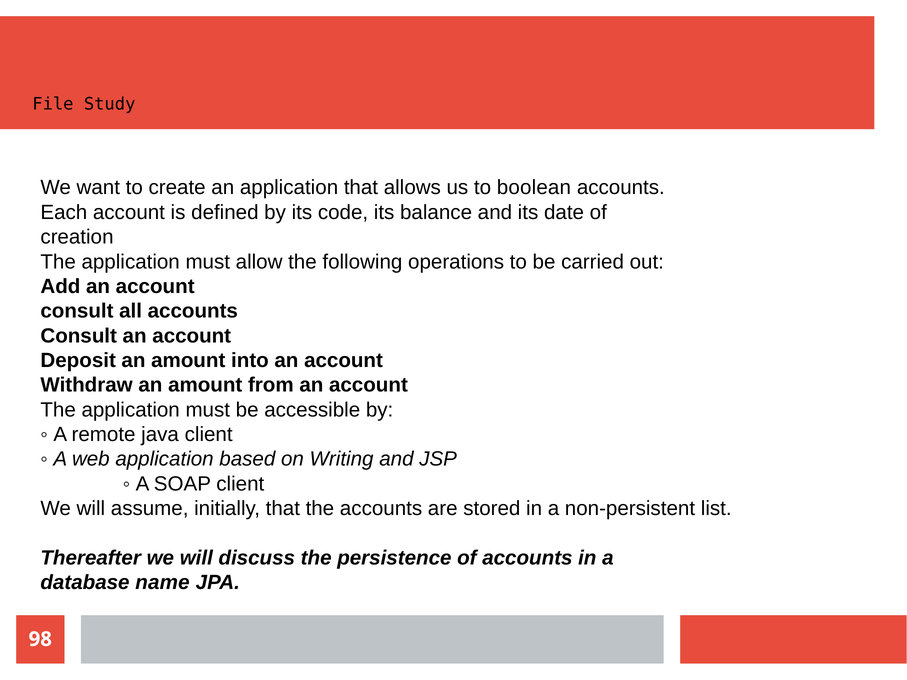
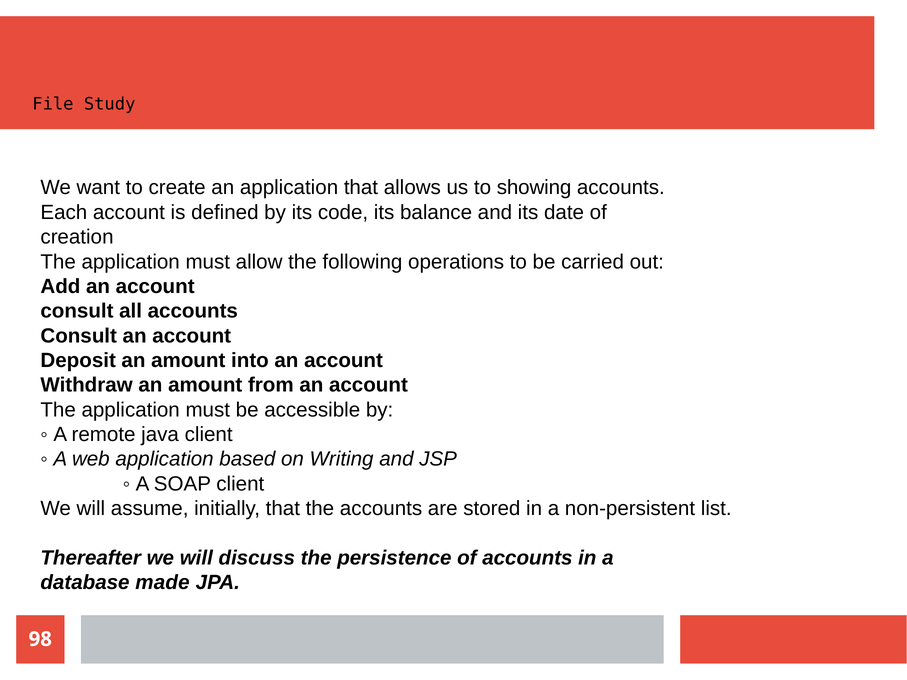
boolean: boolean -> showing
name: name -> made
